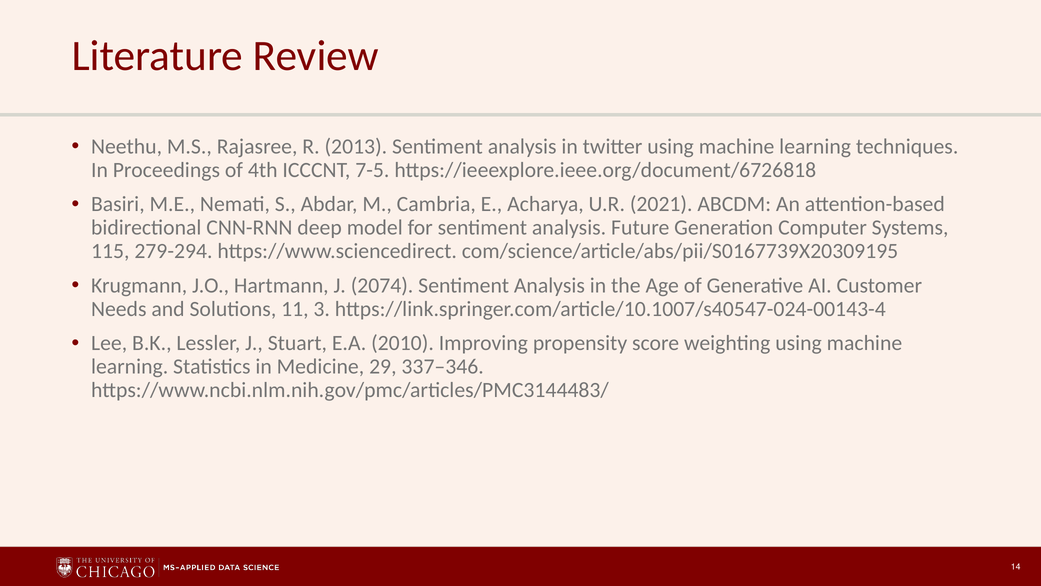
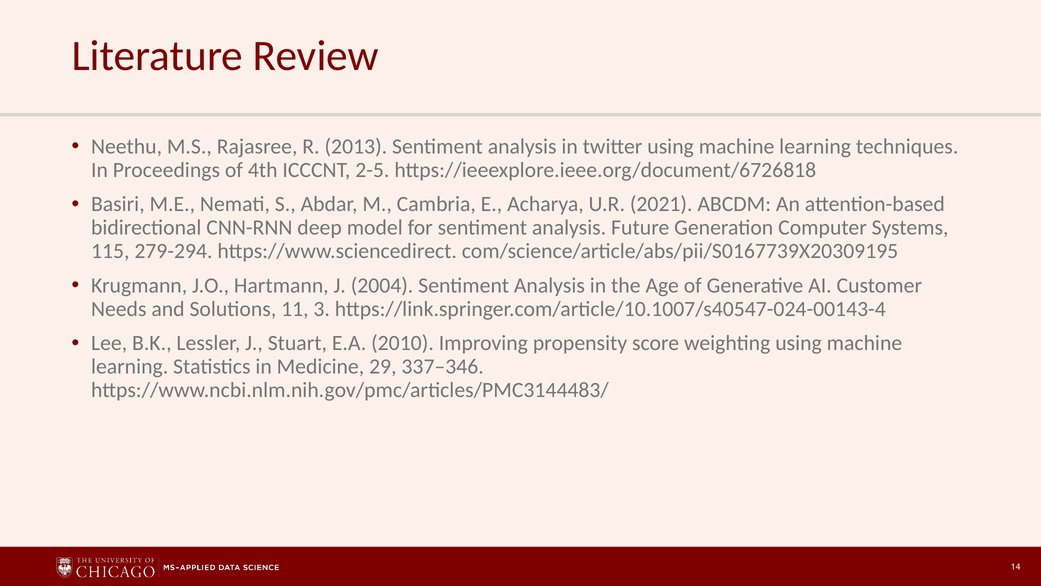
7-5: 7-5 -> 2-5
2074: 2074 -> 2004
